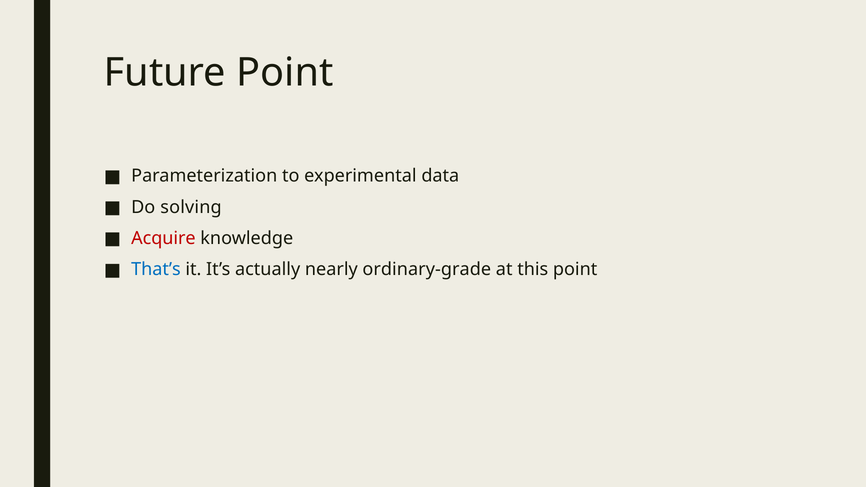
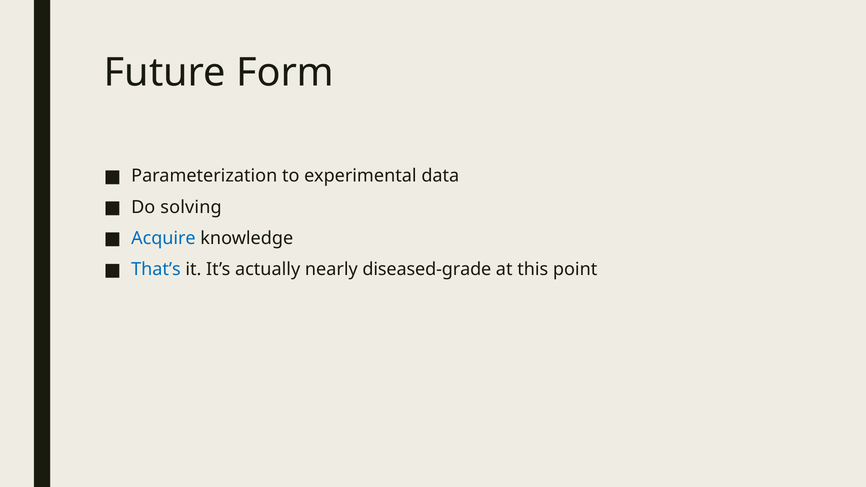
Future Point: Point -> Form
Acquire colour: red -> blue
ordinary-grade: ordinary-grade -> diseased-grade
